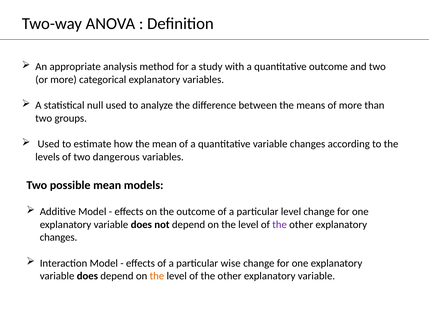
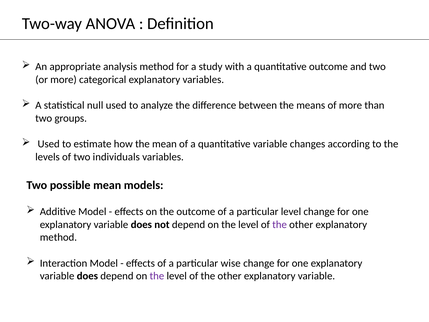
dangerous: dangerous -> individuals
changes at (58, 237): changes -> method
the at (157, 276) colour: orange -> purple
